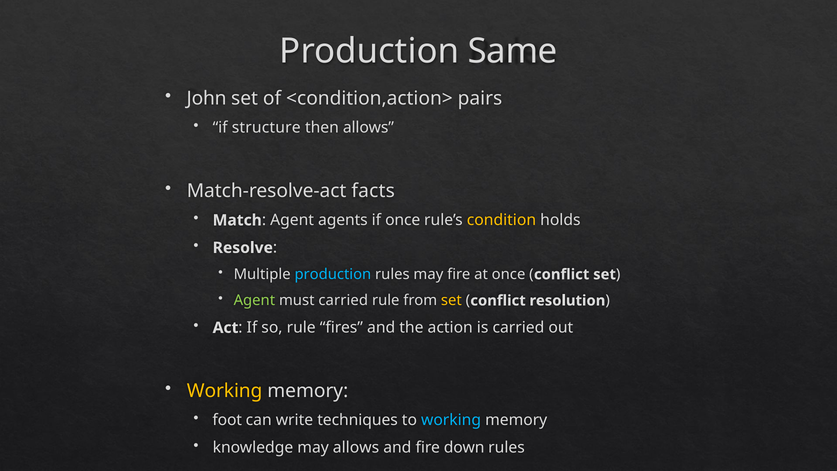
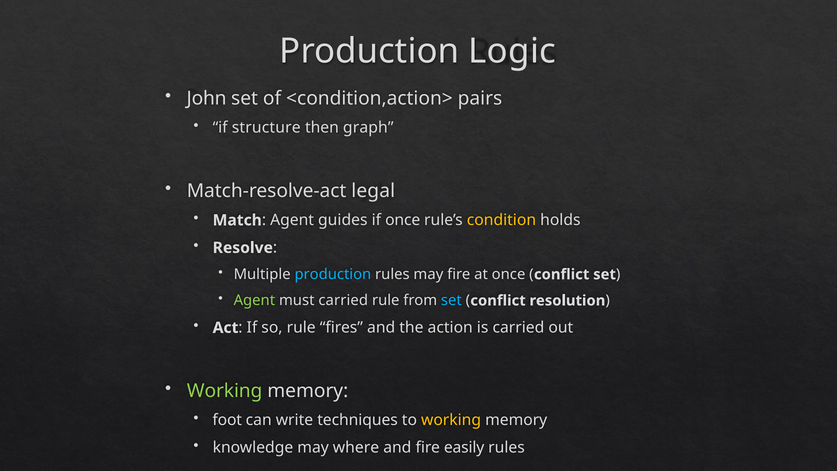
Same: Same -> Logic
then allows: allows -> graph
facts: facts -> legal
agents: agents -> guides
set at (451, 300) colour: yellow -> light blue
Working at (225, 391) colour: yellow -> light green
working at (451, 420) colour: light blue -> yellow
may allows: allows -> where
down: down -> easily
